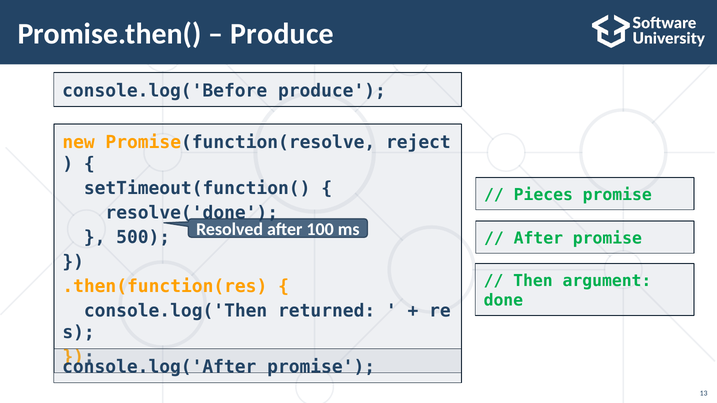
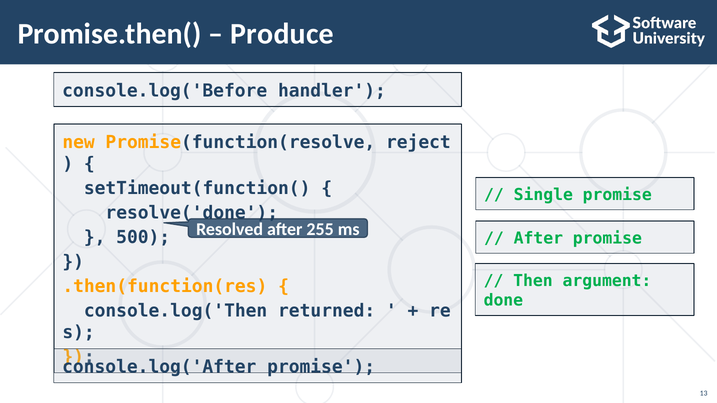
console.log('Before produce: produce -> handler
Pieces: Pieces -> Single
100: 100 -> 255
